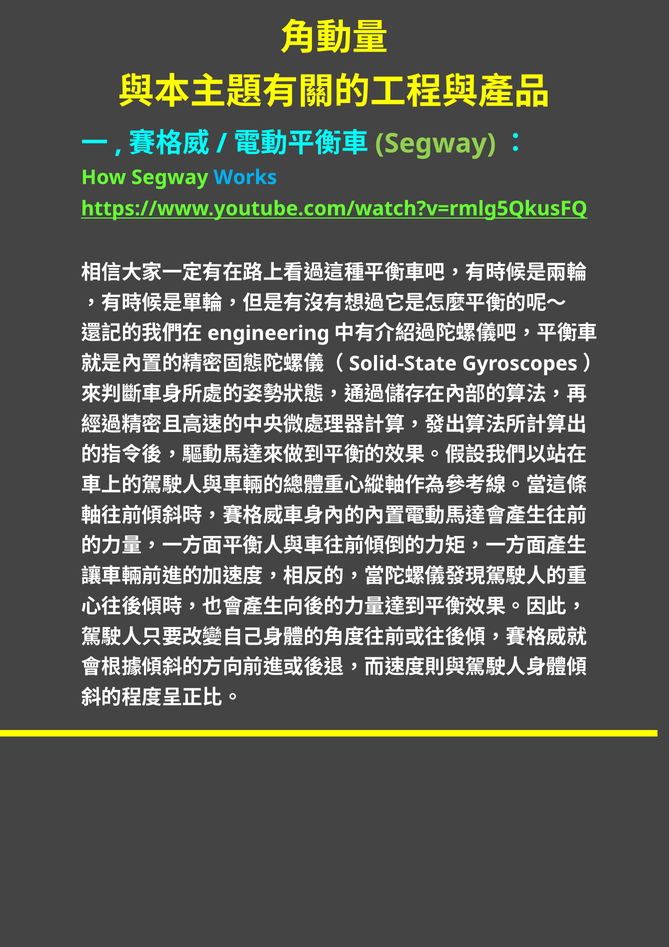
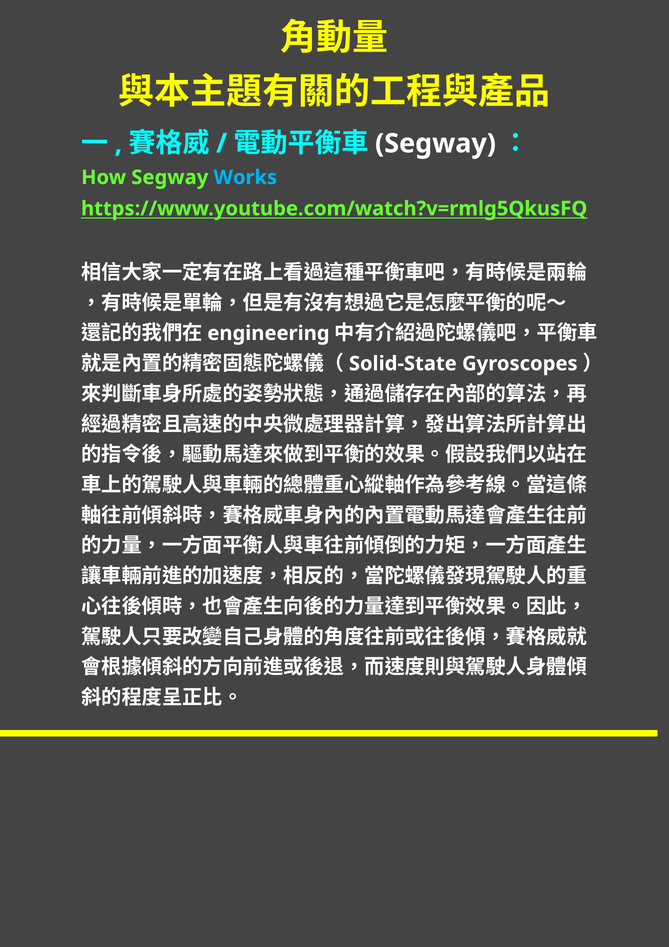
Segway at (435, 143) colour: light green -> white
